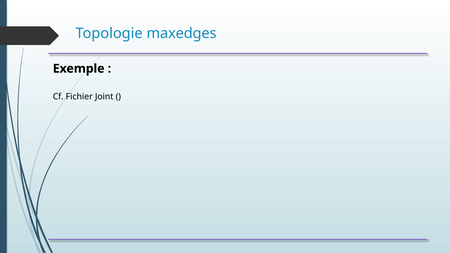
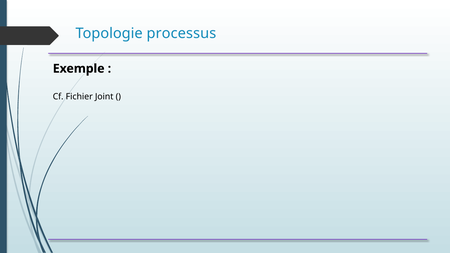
maxedges: maxedges -> processus
